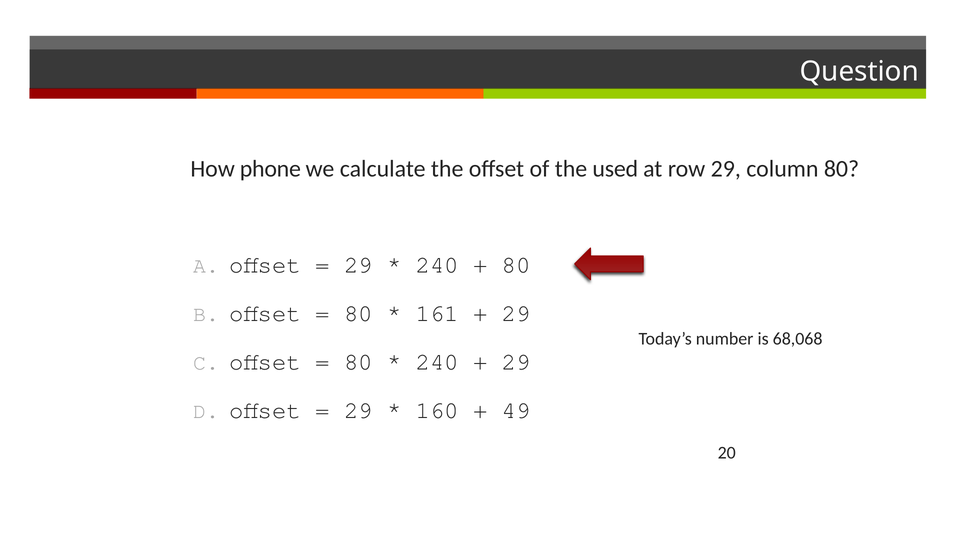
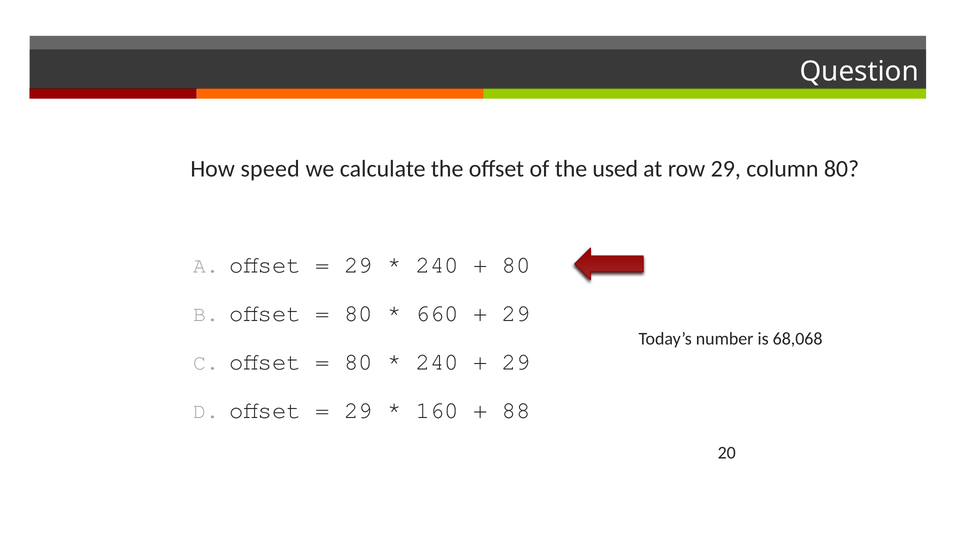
phone: phone -> speed
161: 161 -> 660
49: 49 -> 88
